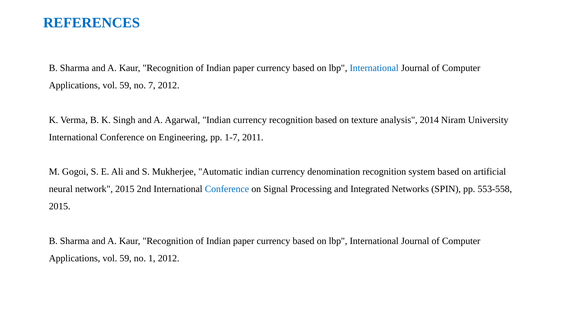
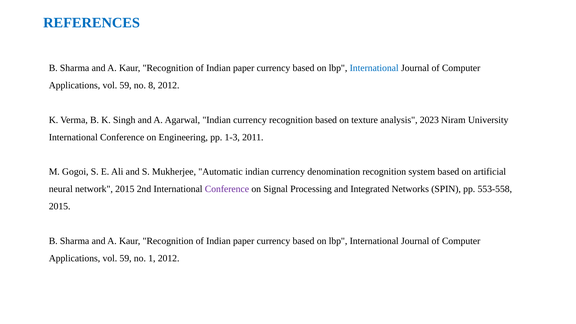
7: 7 -> 8
2014: 2014 -> 2023
1-7: 1-7 -> 1-3
Conference at (227, 189) colour: blue -> purple
